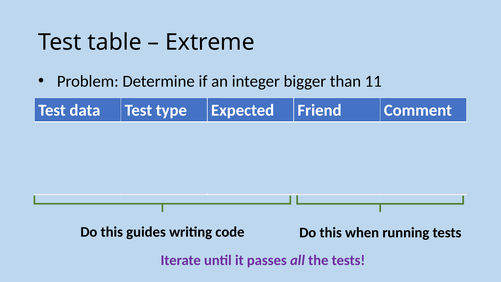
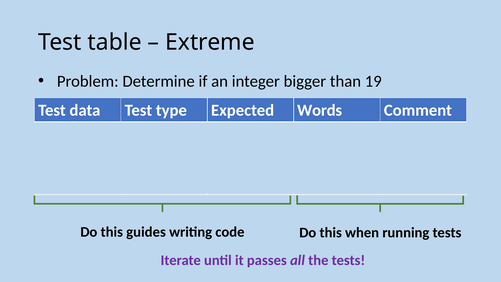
than 11: 11 -> 19
Friend: Friend -> Words
